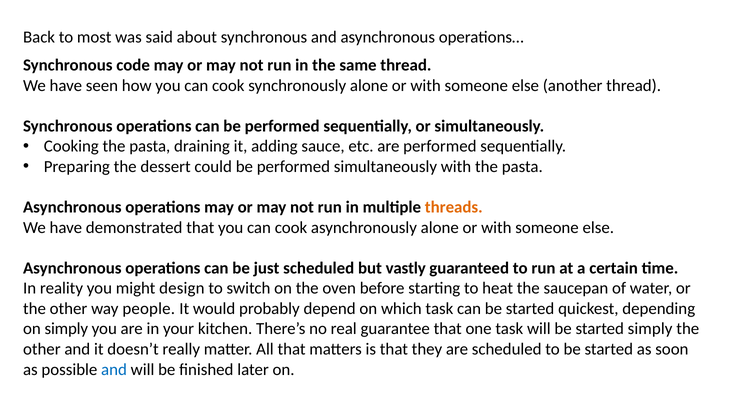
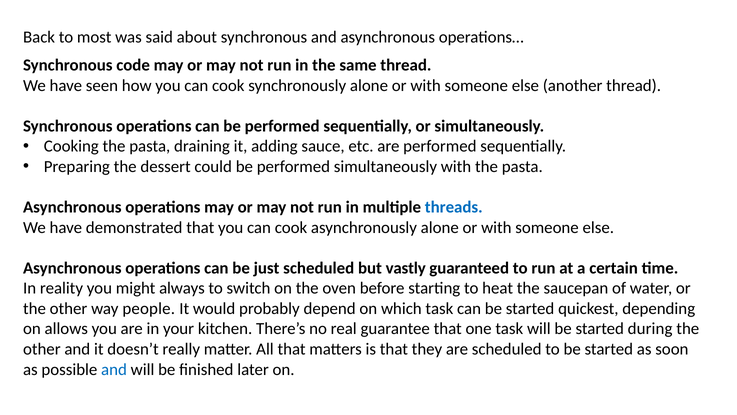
threads colour: orange -> blue
design: design -> always
on simply: simply -> allows
started simply: simply -> during
